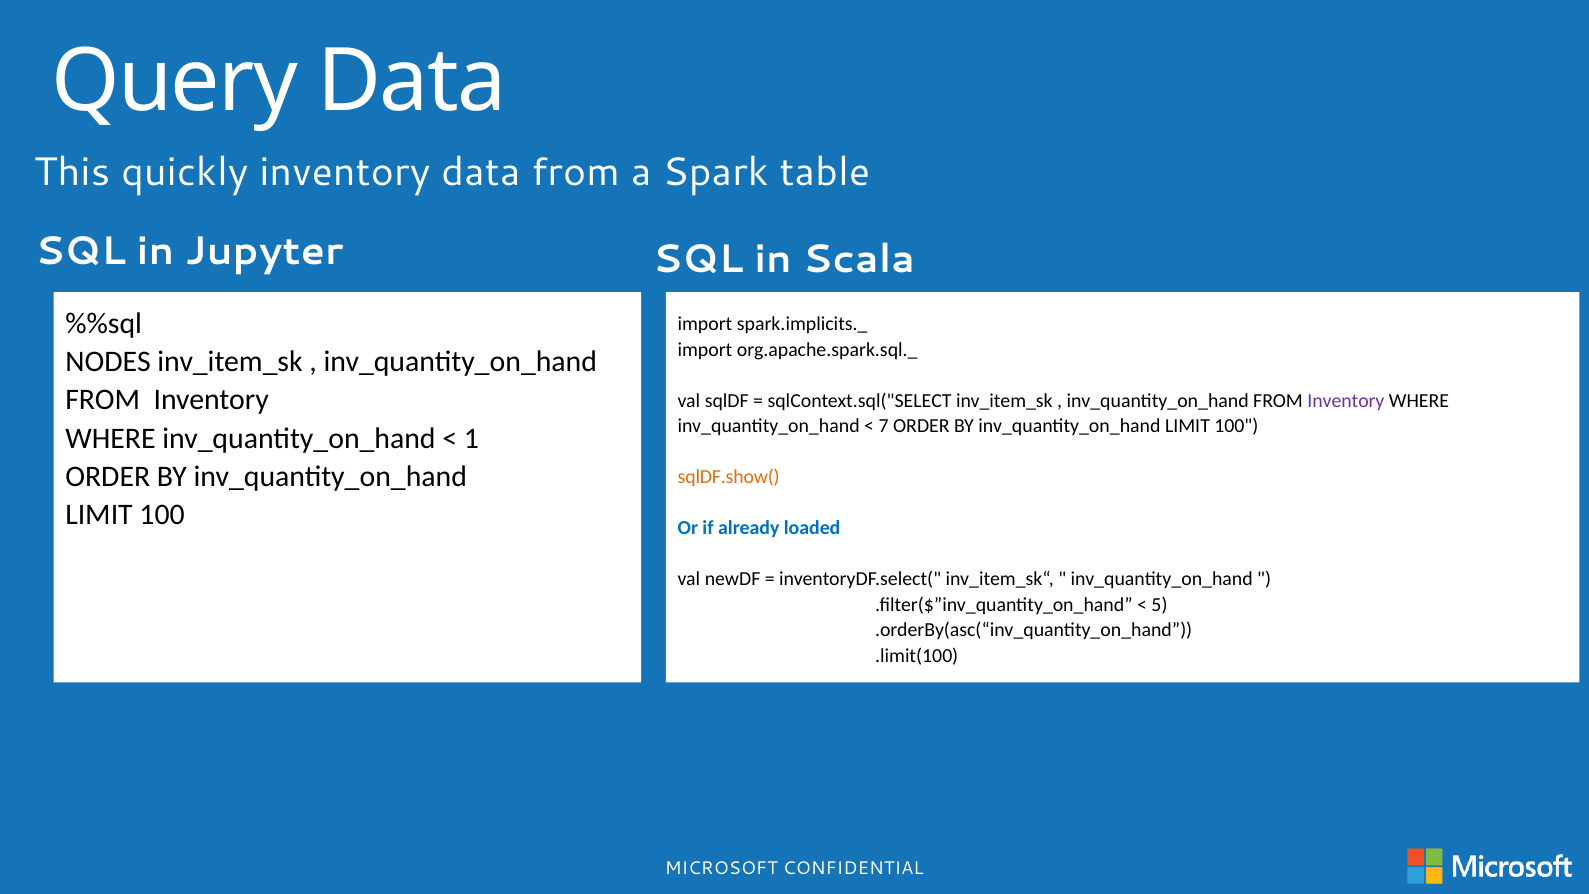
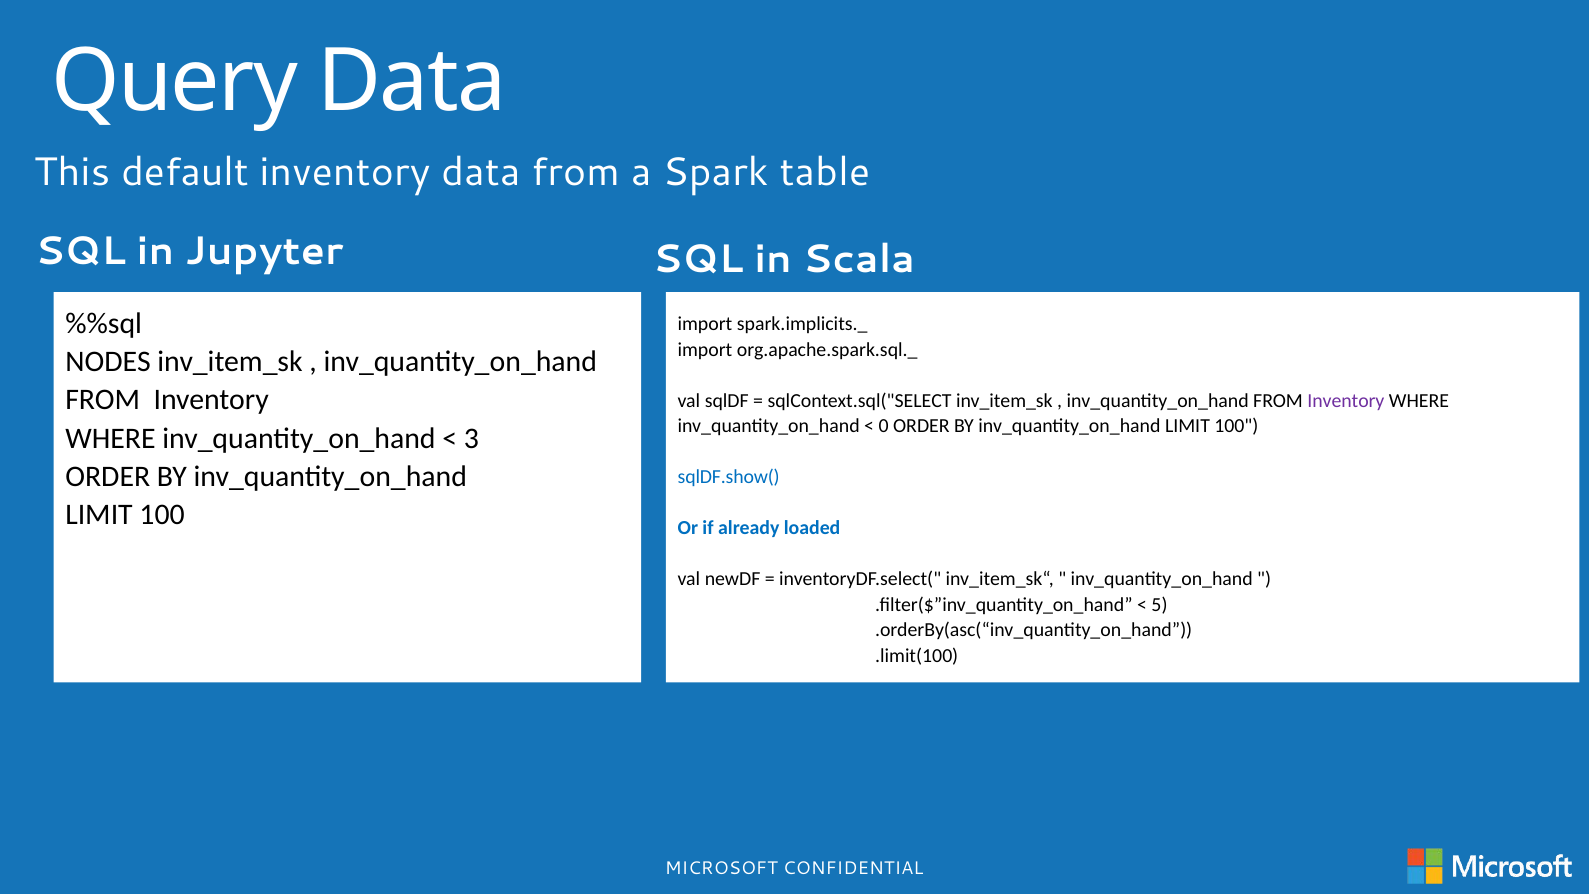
quickly: quickly -> default
7: 7 -> 0
1: 1 -> 3
sqlDF.show( colour: orange -> blue
